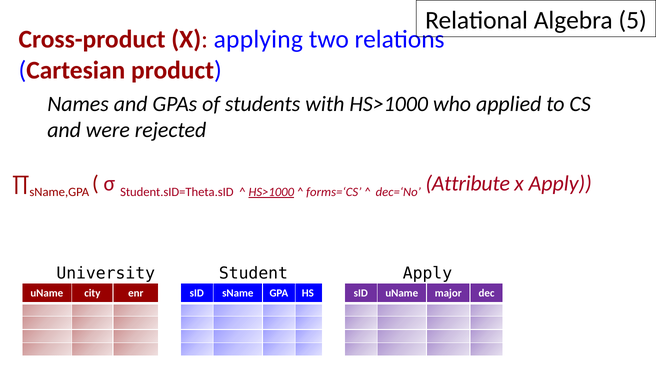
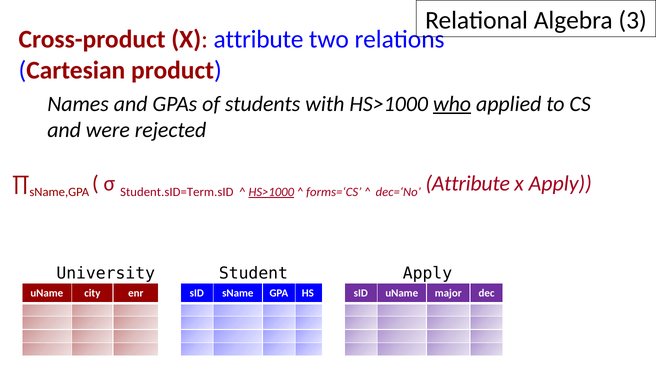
5: 5 -> 3
X applying: applying -> attribute
who underline: none -> present
Student.sID=Theta.sID: Student.sID=Theta.sID -> Student.sID=Term.sID
